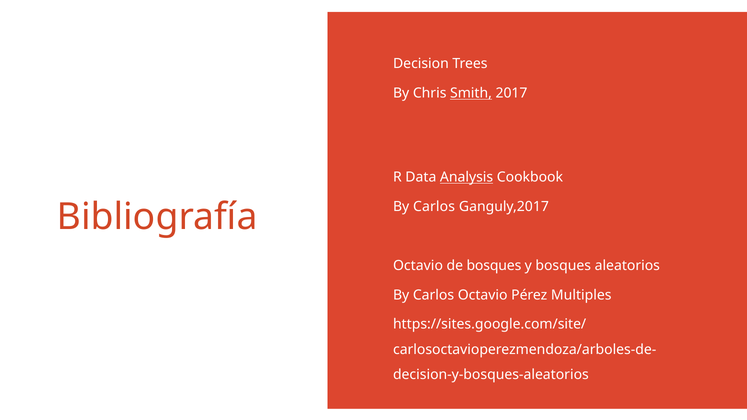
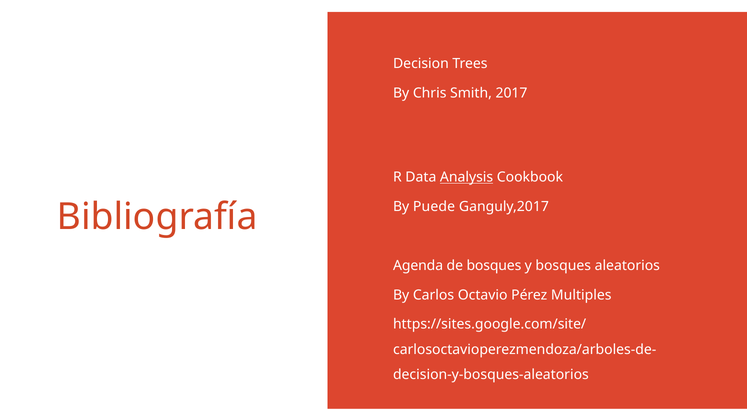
Smith underline: present -> none
Carlos at (434, 207): Carlos -> Puede
Octavio at (418, 266): Octavio -> Agenda
